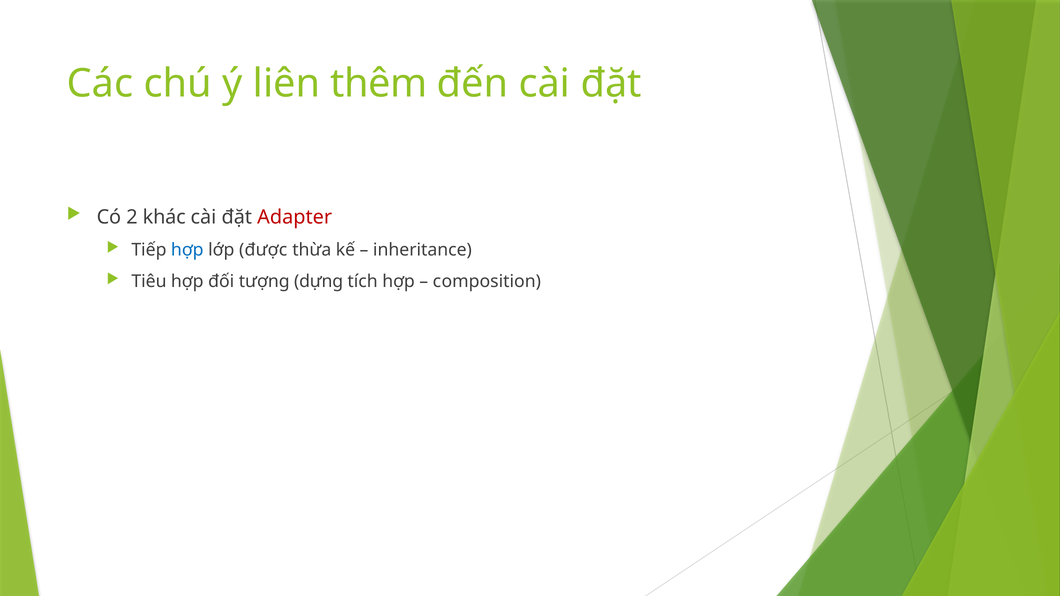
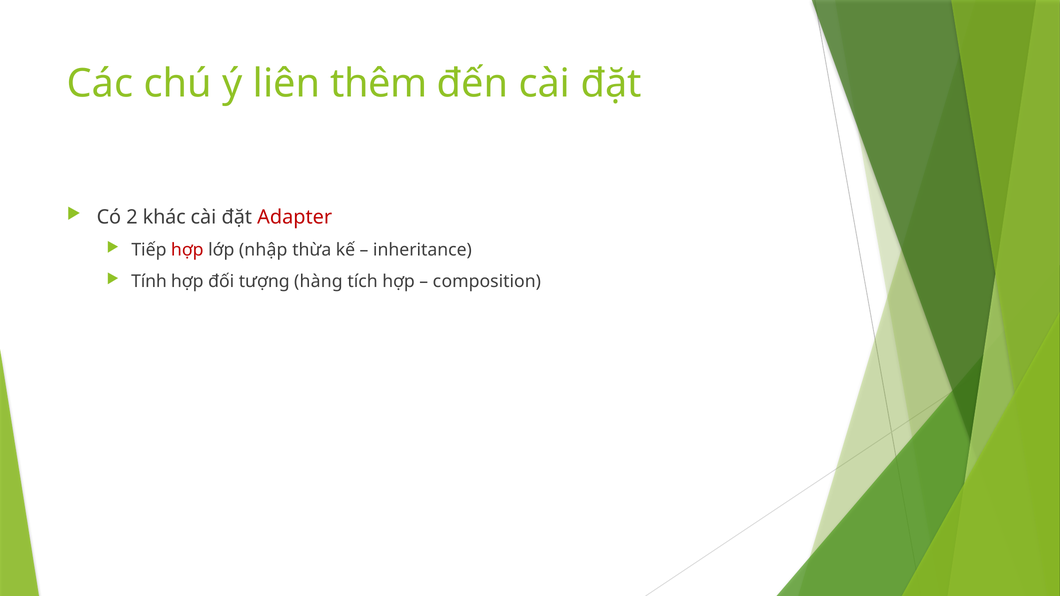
hợp at (187, 250) colour: blue -> red
được: được -> nhập
Tiêu: Tiêu -> Tính
dựng: dựng -> hàng
